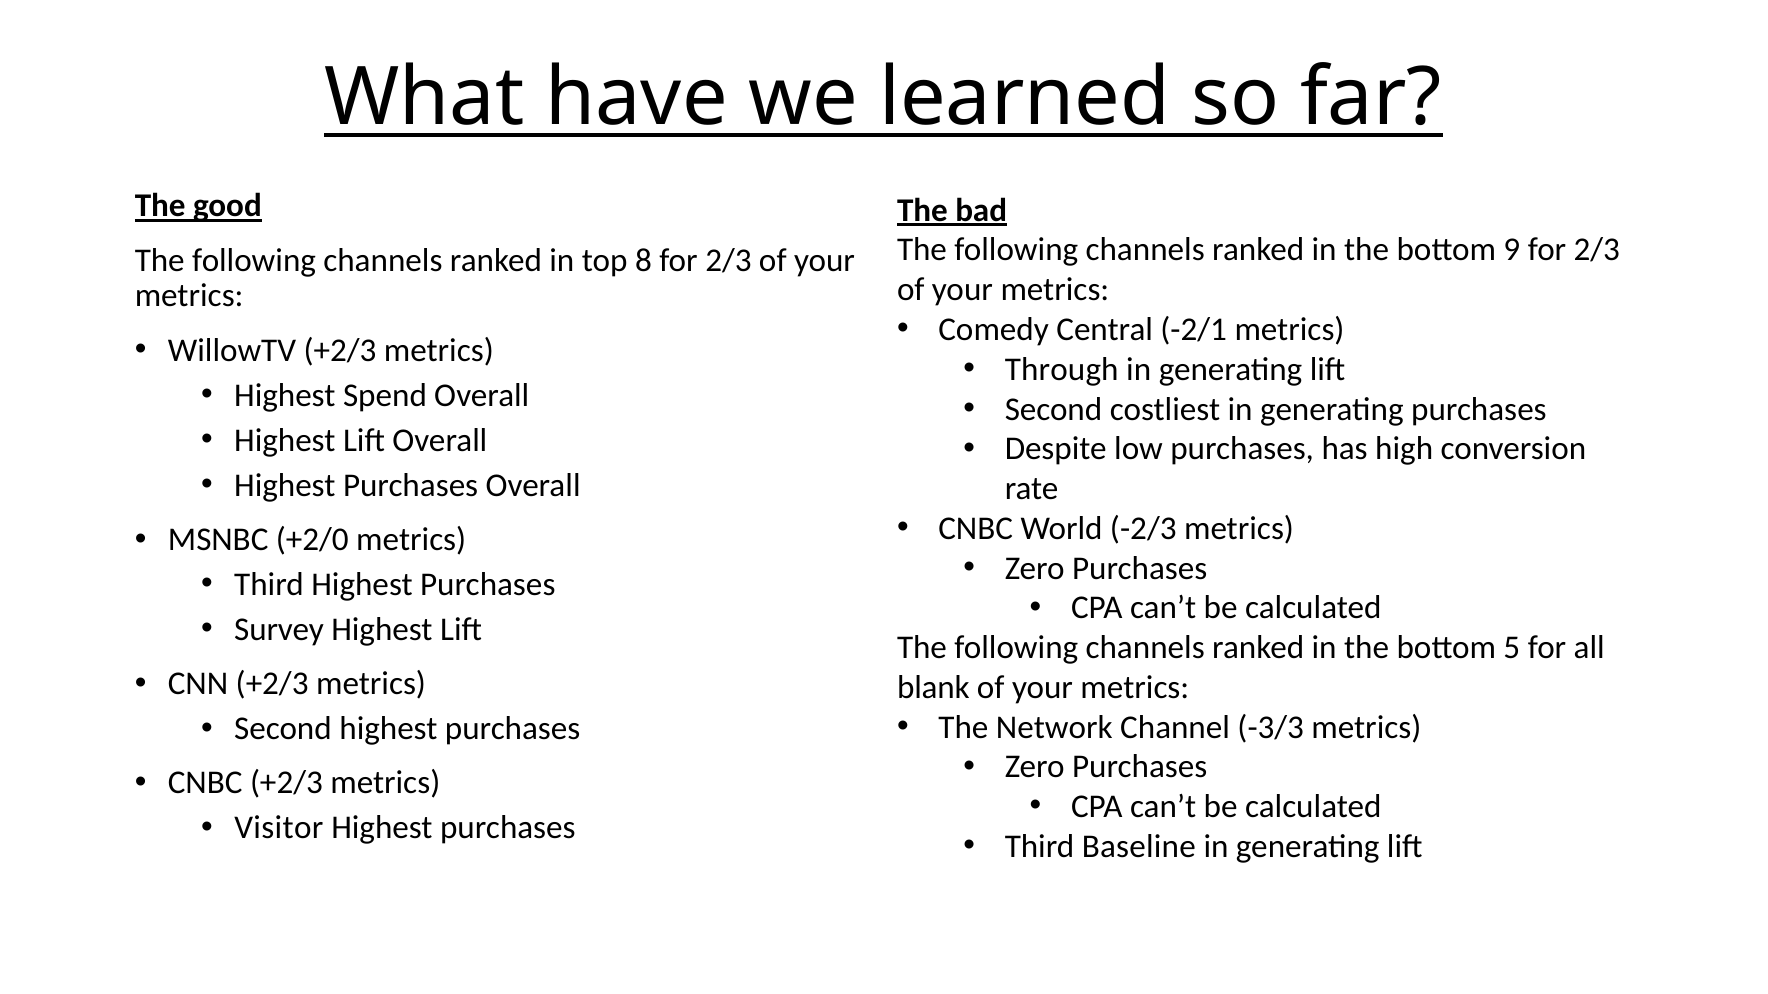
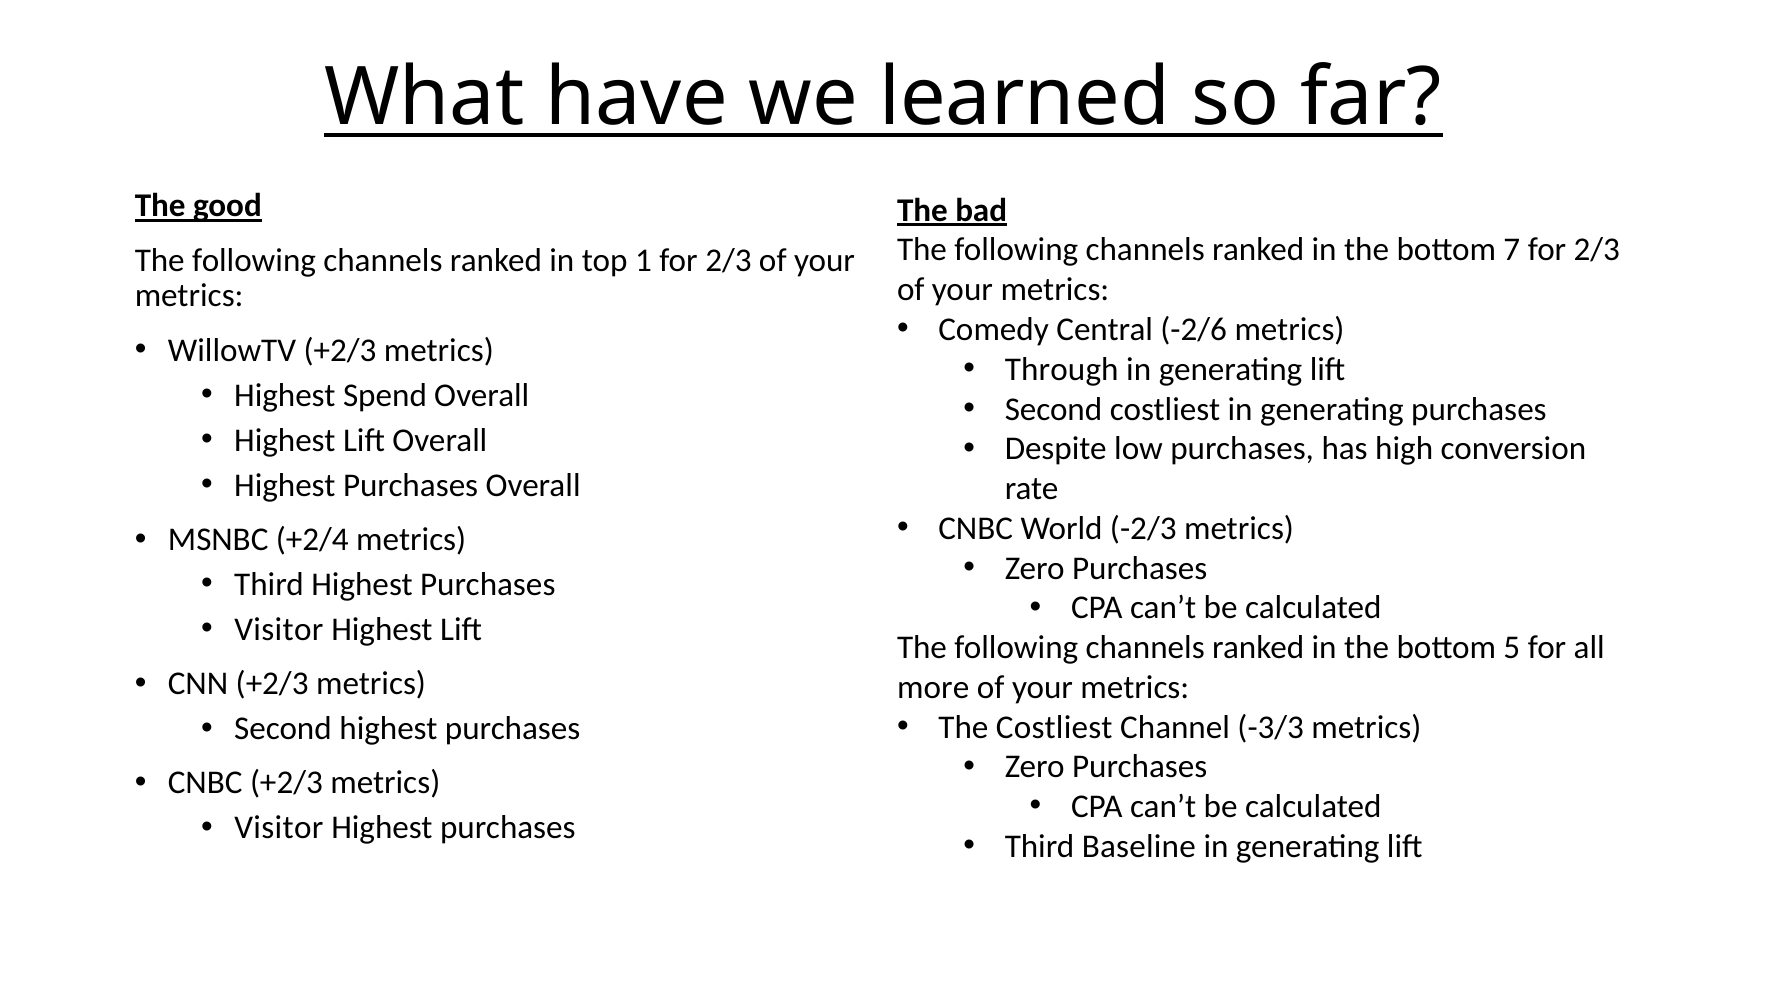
9: 9 -> 7
8: 8 -> 1
-2/1: -2/1 -> -2/6
+2/0: +2/0 -> +2/4
Survey at (279, 630): Survey -> Visitor
blank: blank -> more
The Network: Network -> Costliest
